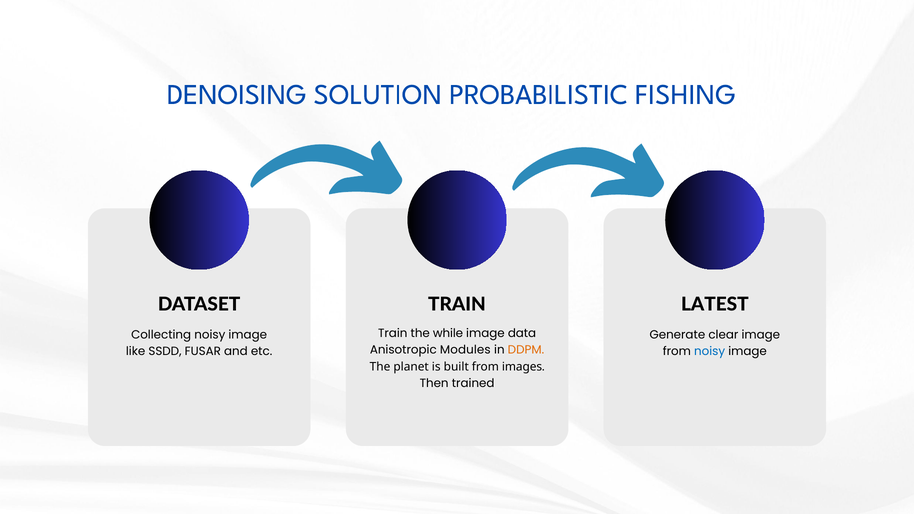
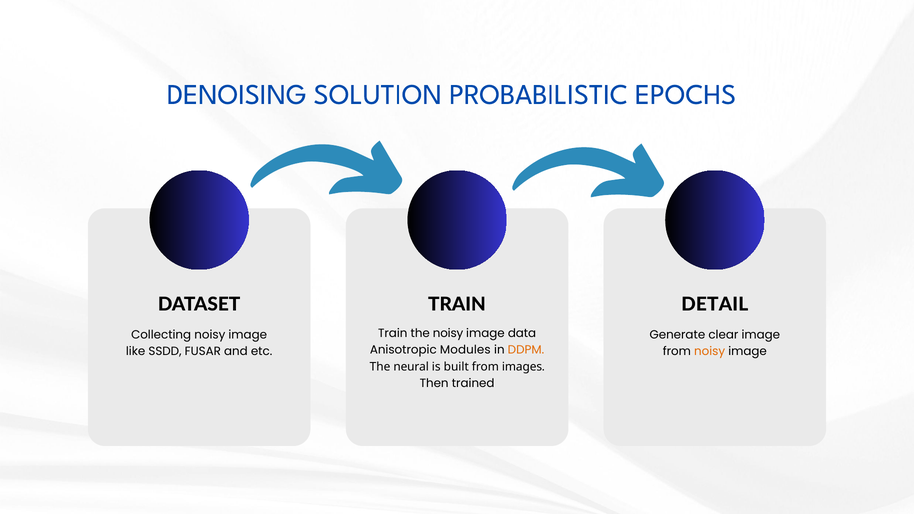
FISHING: FISHING -> EPOCHS
LATEST: LATEST -> DETAIL
the while: while -> noisy
noisy at (710, 351) colour: blue -> orange
planet: planet -> neural
